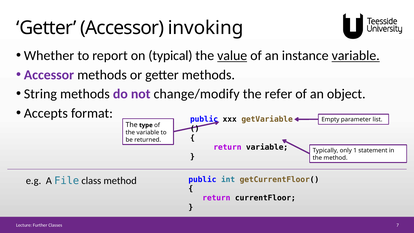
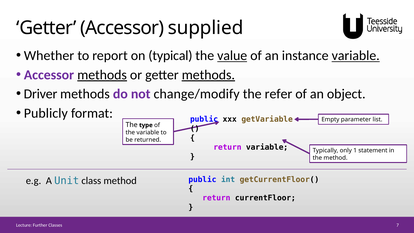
invoking: invoking -> supplied
methods at (102, 75) underline: none -> present
methods at (208, 75) underline: none -> present
String: String -> Driver
Accepts: Accepts -> Publicly
File: File -> Unit
